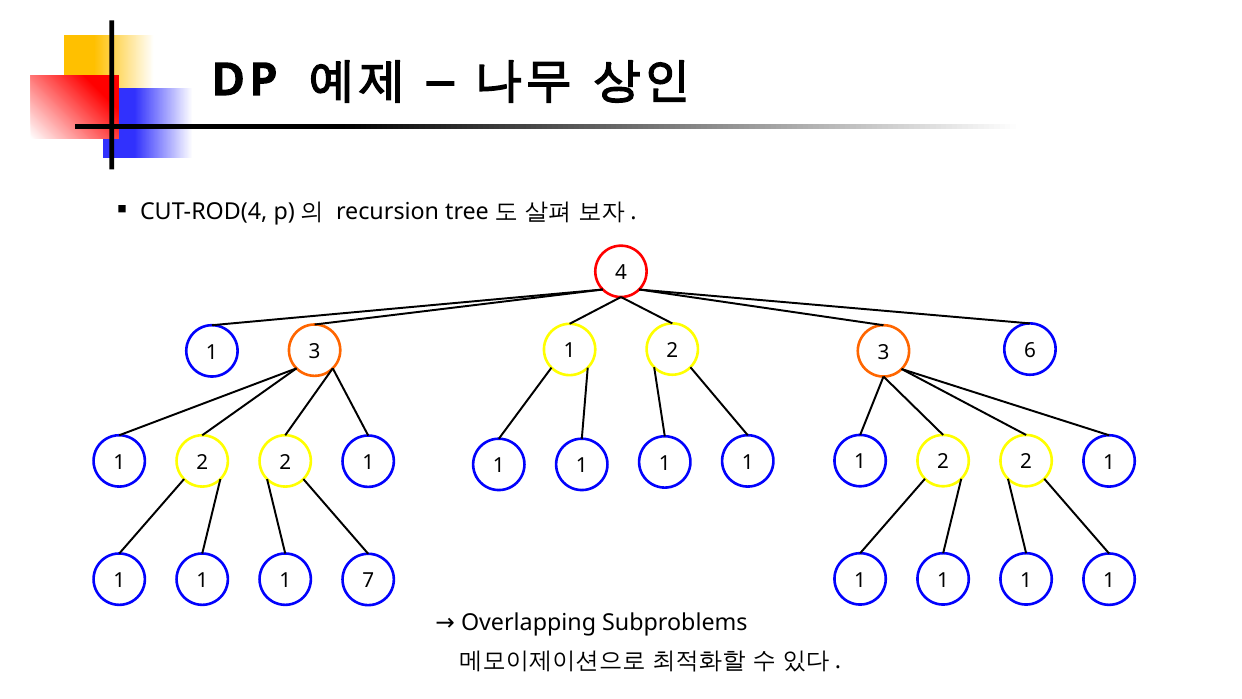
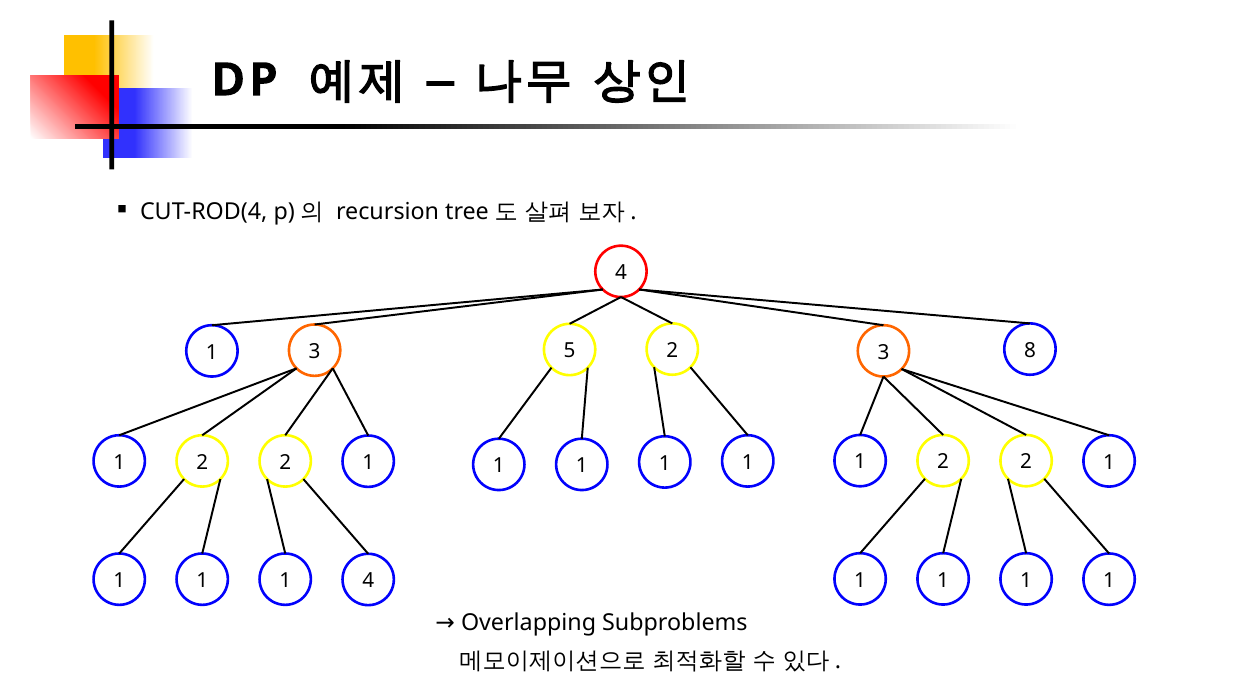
6: 6 -> 8
3 1: 1 -> 5
1 7: 7 -> 4
